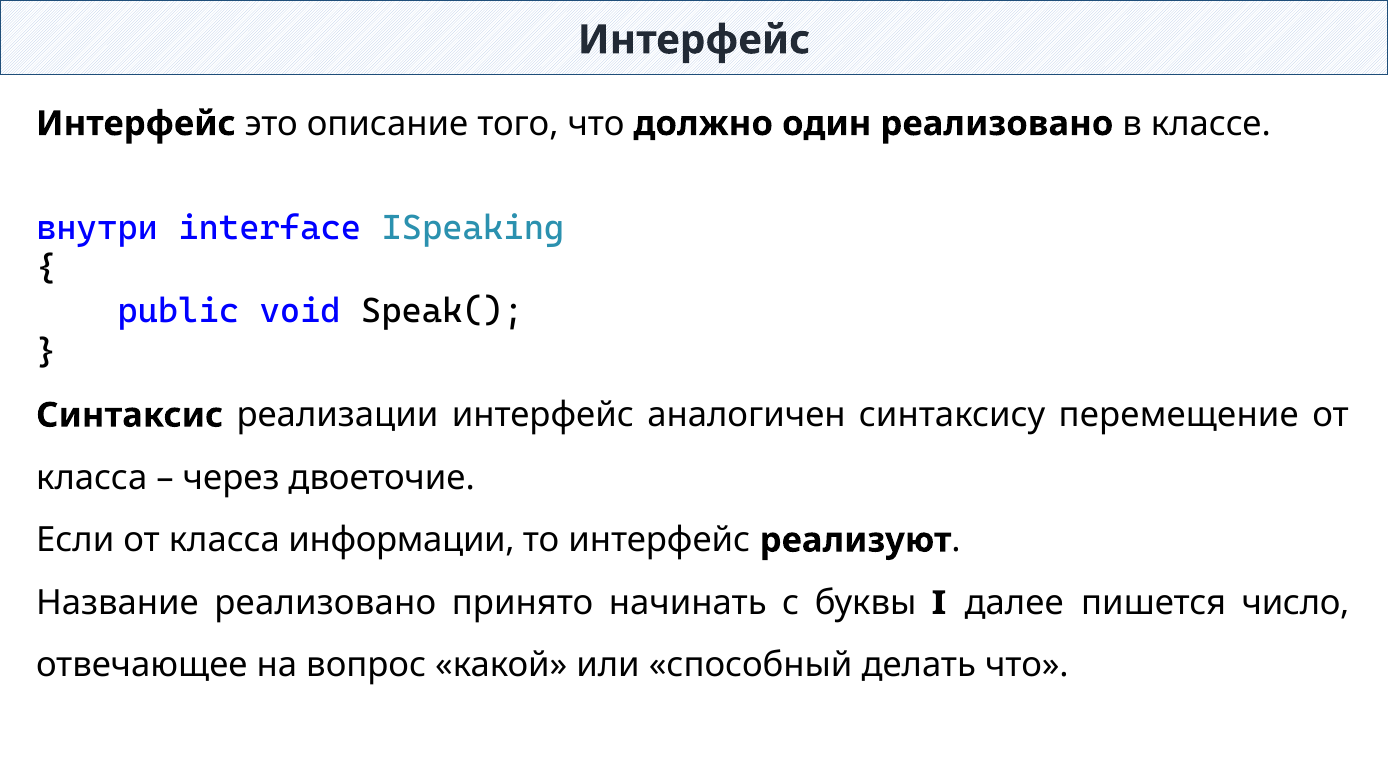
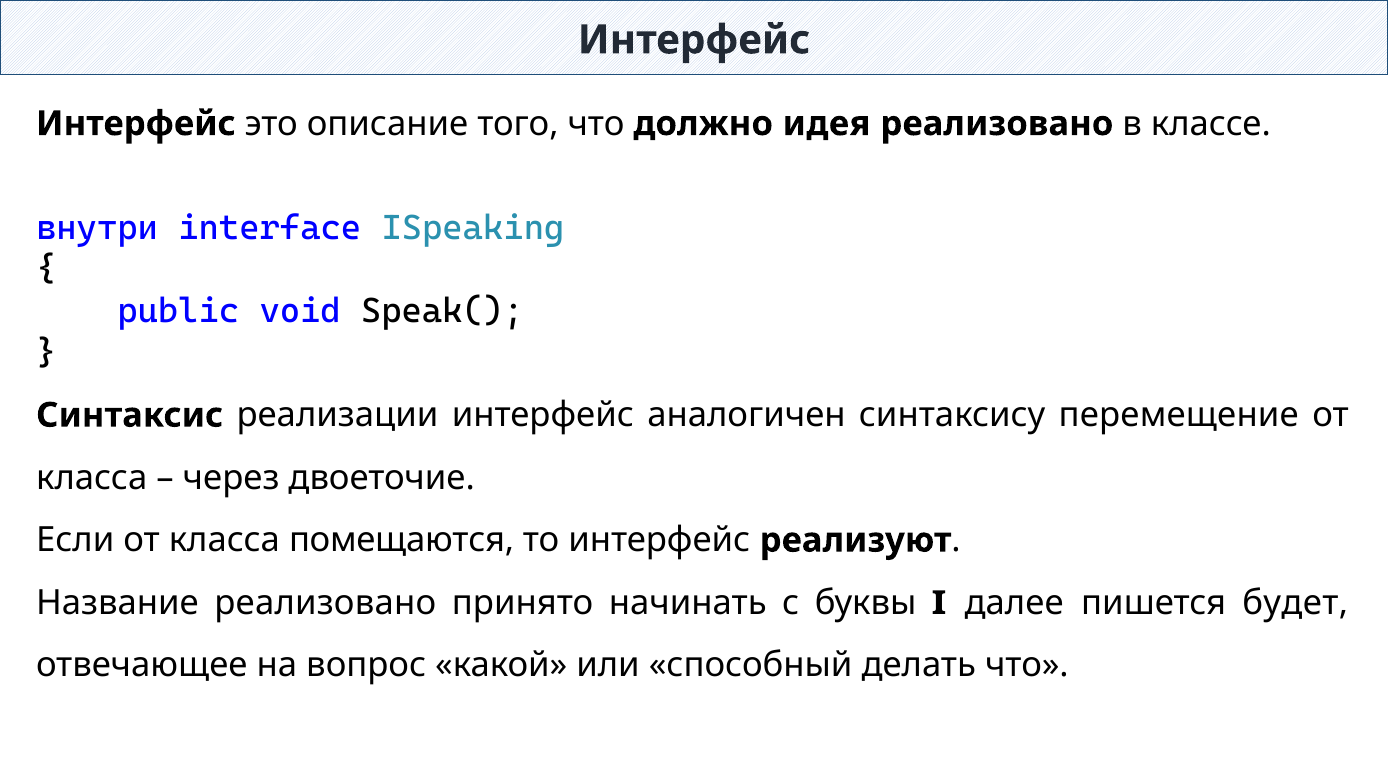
один: один -> идея
информации: информации -> помещаются
число: число -> будет
